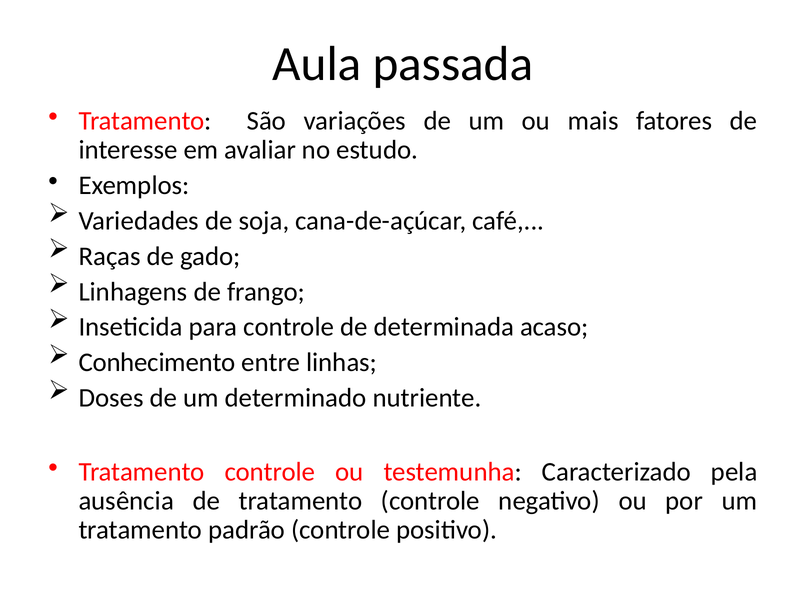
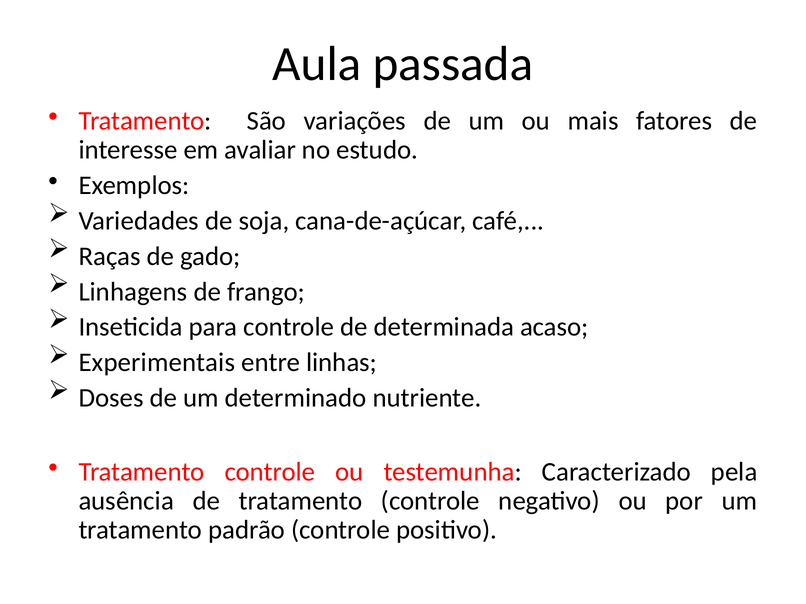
Conhecimento: Conhecimento -> Experimentais
